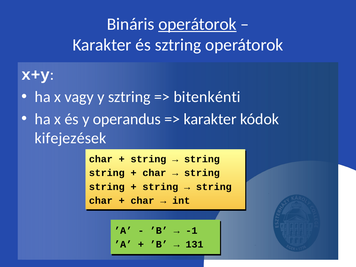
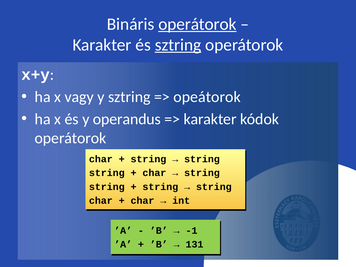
sztring at (178, 45) underline: none -> present
bitenkénti: bitenkénti -> opeátorok
kifejezések at (70, 138): kifejezések -> operátorok
